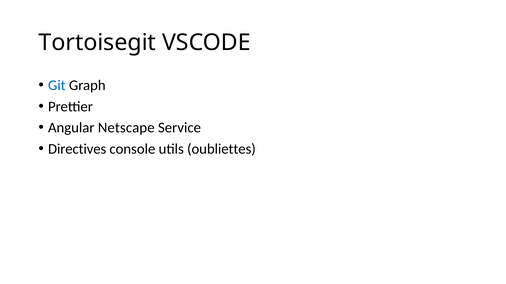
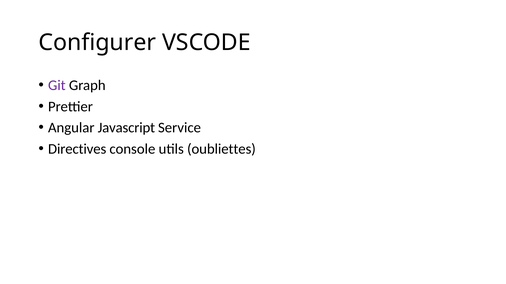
Tortoisegit: Tortoisegit -> Configurer
Git colour: blue -> purple
Netscape: Netscape -> Javascript
